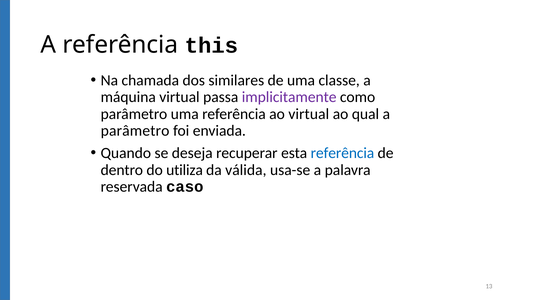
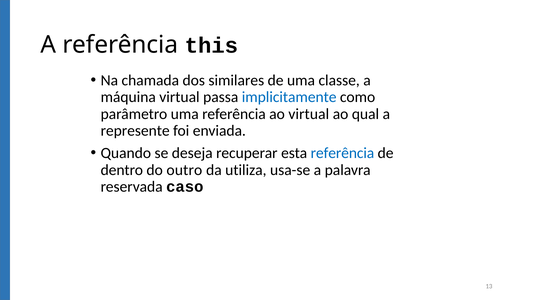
implicitamente colour: purple -> blue
parâmetro at (135, 131): parâmetro -> represente
utiliza: utiliza -> outro
válida: válida -> utiliza
